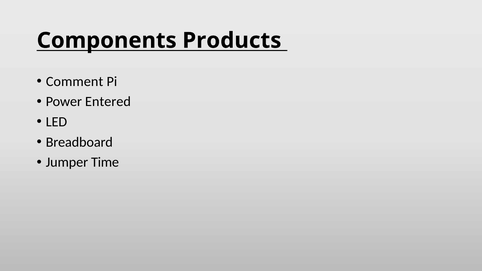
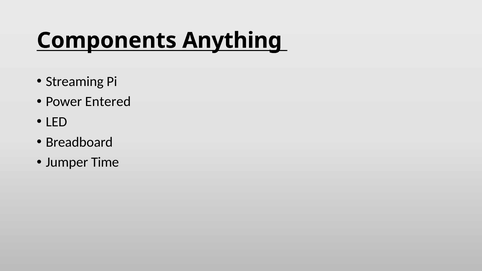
Products: Products -> Anything
Comment: Comment -> Streaming
